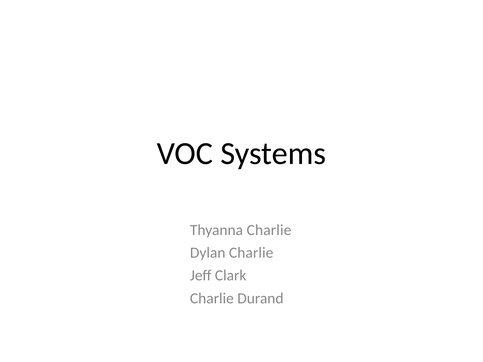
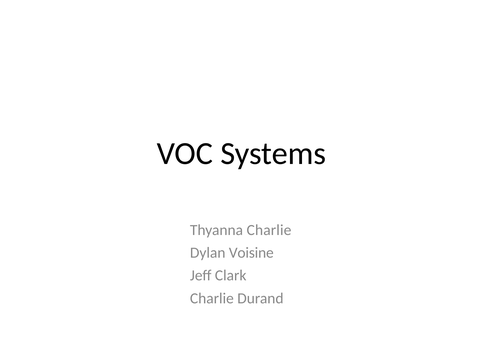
Dylan Charlie: Charlie -> Voisine
